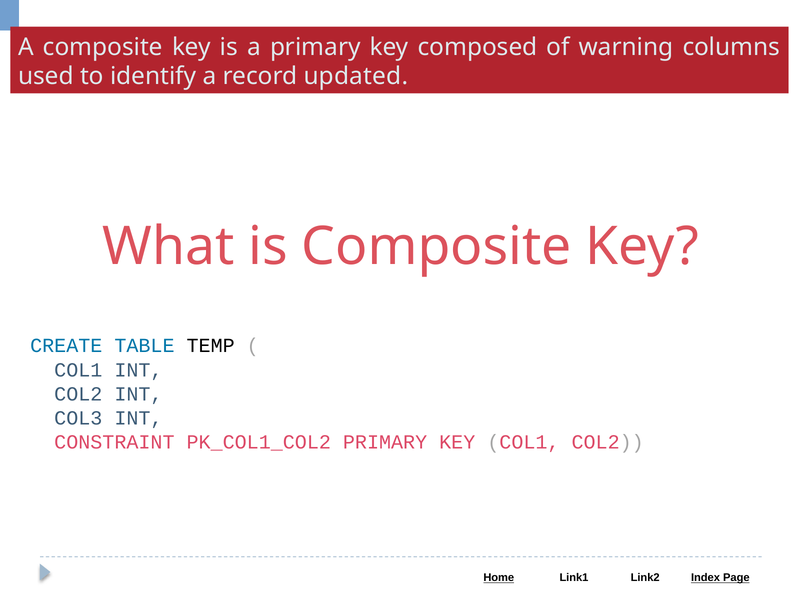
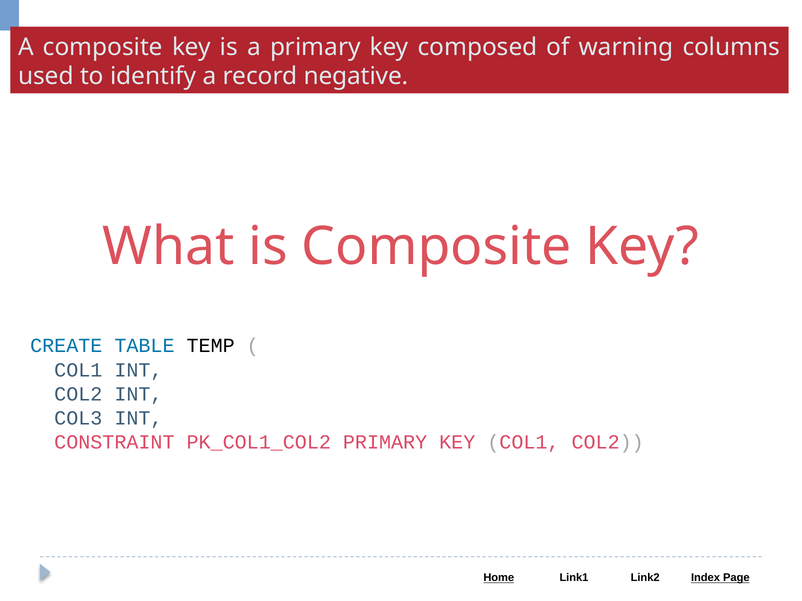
updated: updated -> negative
